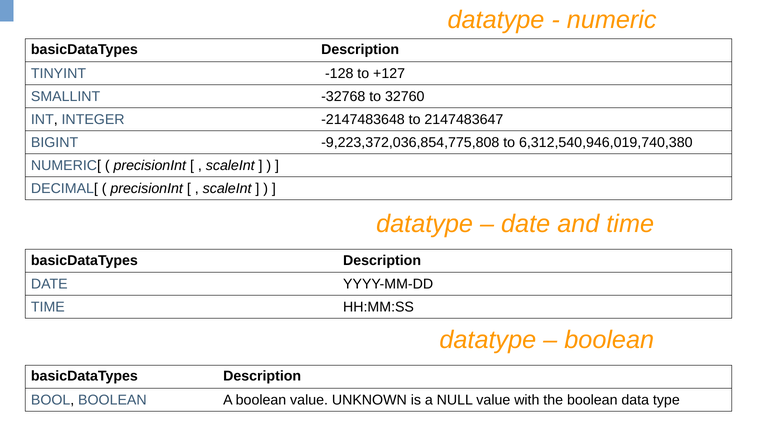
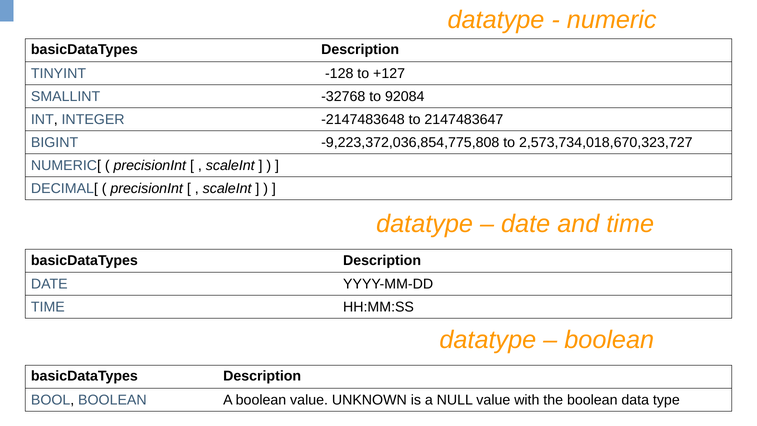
32760: 32760 -> 92084
6,312,540,946,019,740,380: 6,312,540,946,019,740,380 -> 2,573,734,018,670,323,727
